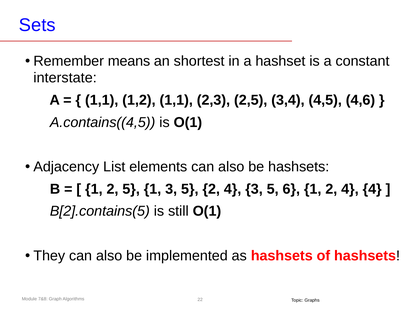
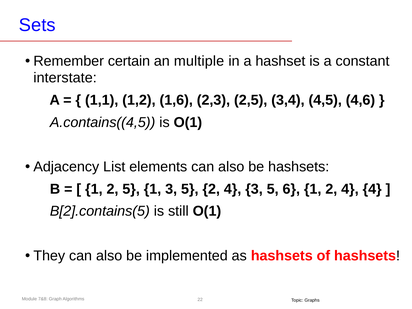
means: means -> certain
shortest: shortest -> multiple
1,2 1,1: 1,1 -> 1,6
